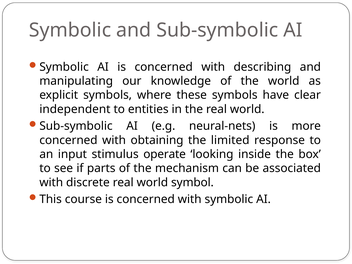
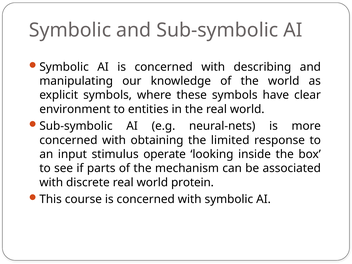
independent: independent -> environment
symbol: symbol -> protein
